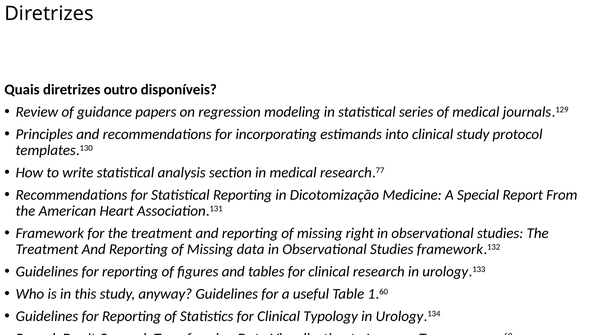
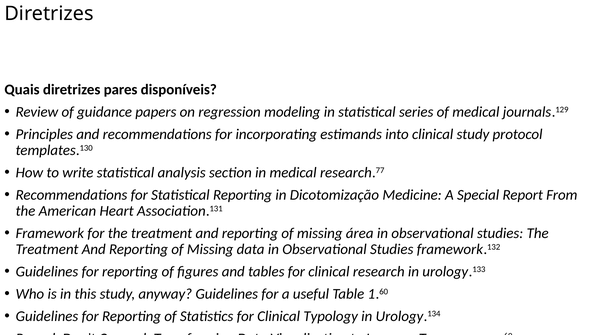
outro: outro -> pares
right: right -> área
